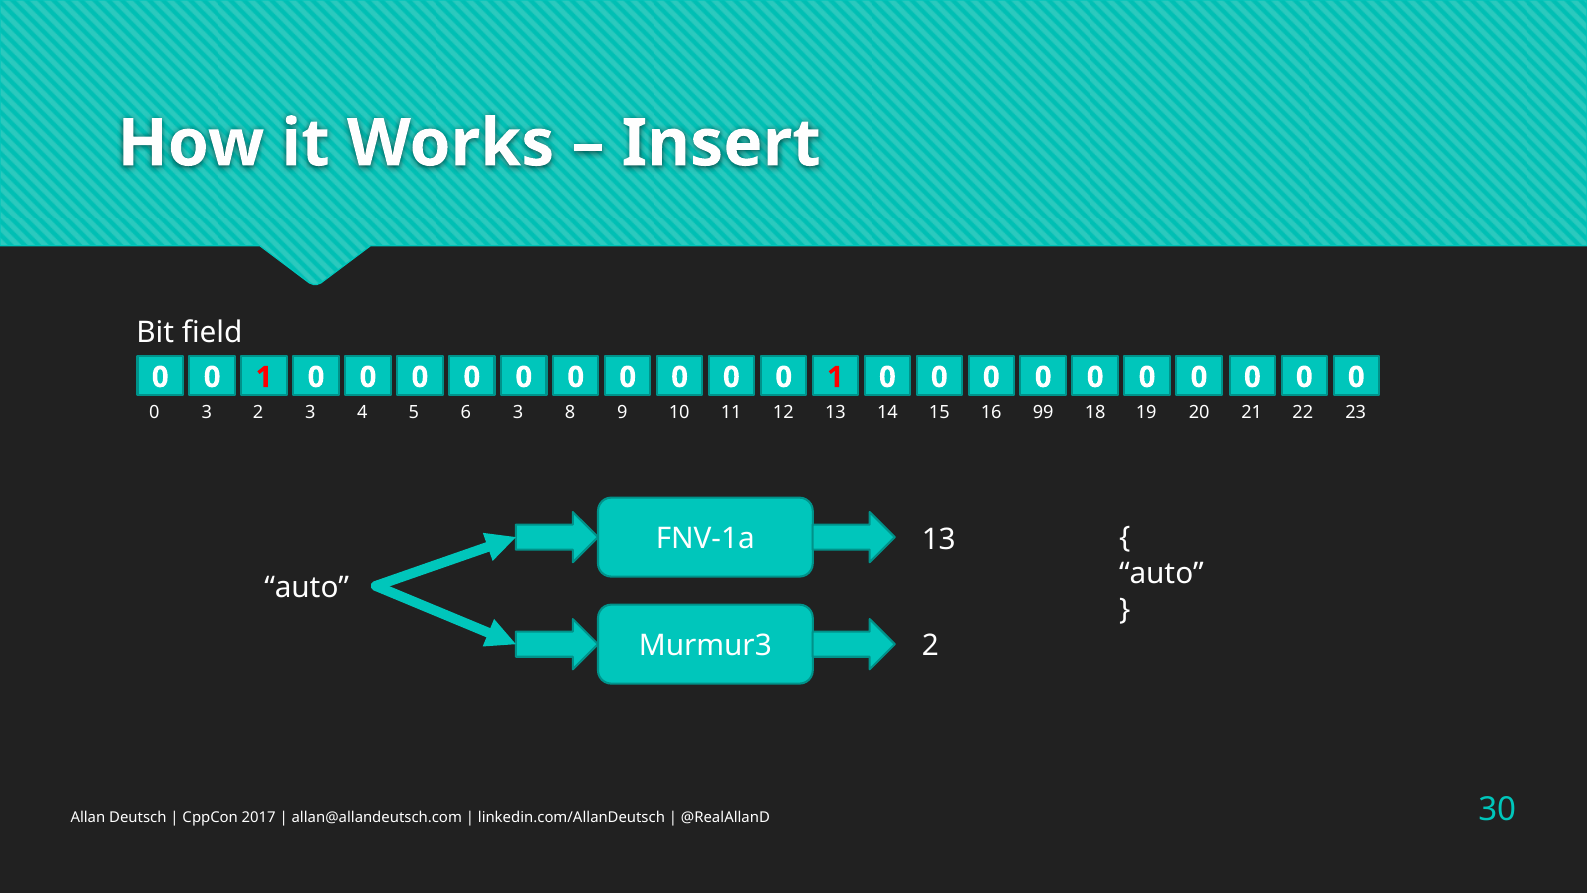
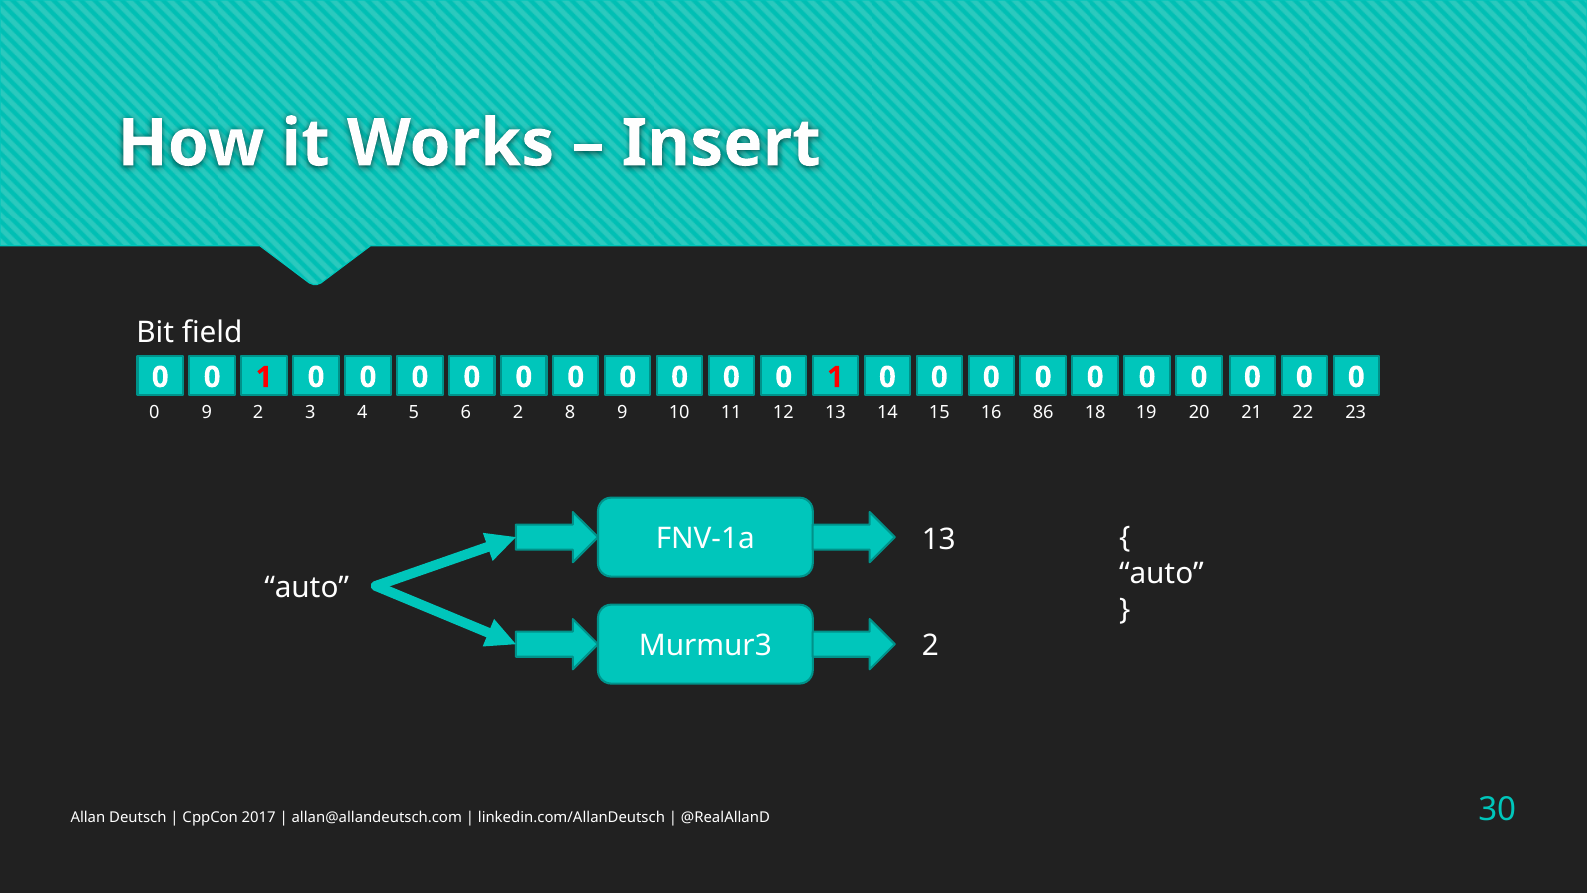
0 3: 3 -> 9
6 3: 3 -> 2
99: 99 -> 86
